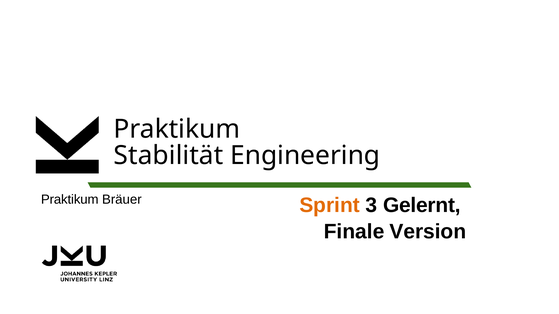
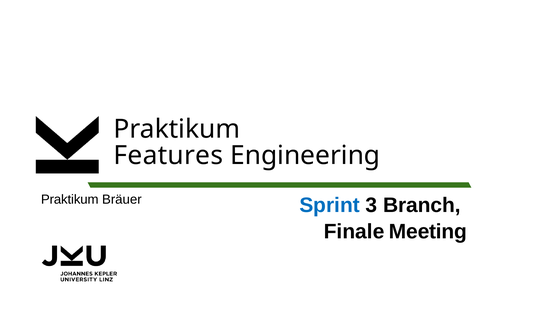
Stabilität: Stabilität -> Features
Sprint colour: orange -> blue
Gelernt: Gelernt -> Branch
Version: Version -> Meeting
